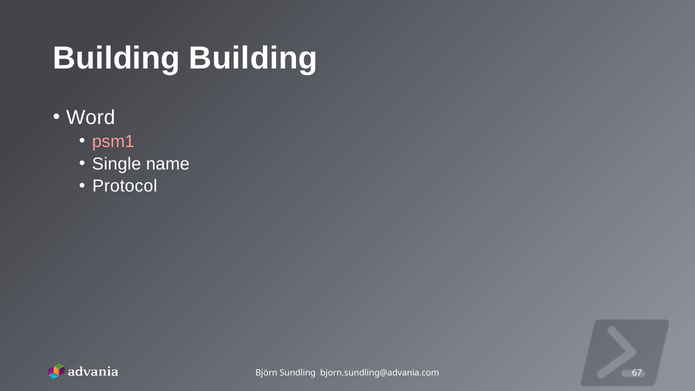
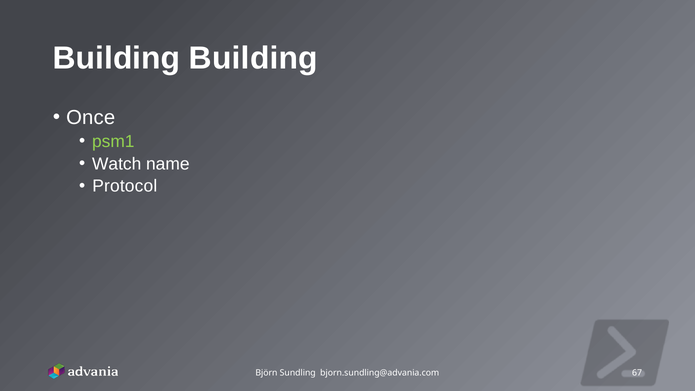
Word: Word -> Once
psm1 colour: pink -> light green
Single: Single -> Watch
